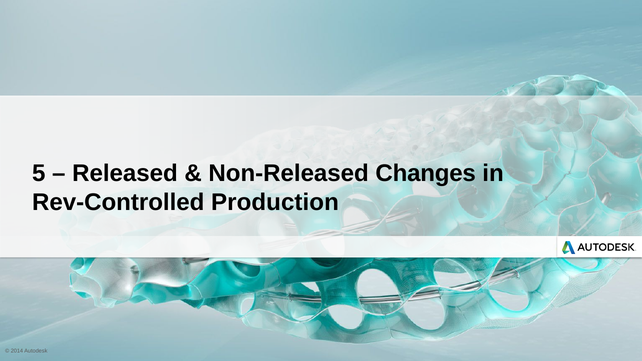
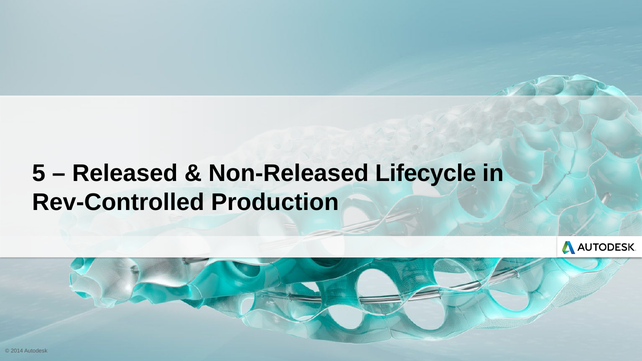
Changes: Changes -> Lifecycle
